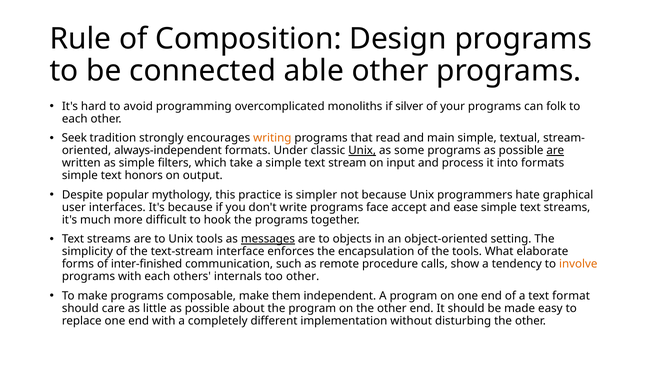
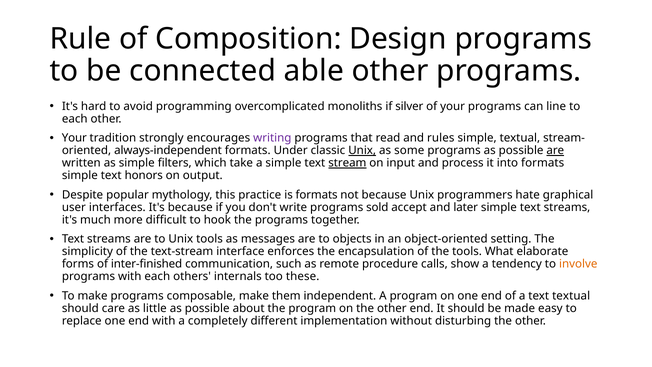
folk: folk -> line
Seek at (74, 138): Seek -> Your
writing colour: orange -> purple
main: main -> rules
stream underline: none -> present
is simpler: simpler -> formats
face: face -> sold
ease: ease -> later
messages underline: present -> none
too other: other -> these
text format: format -> textual
